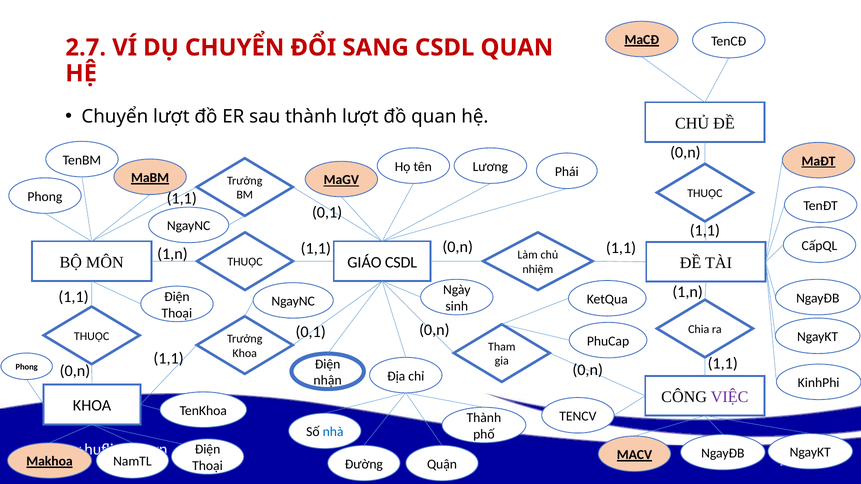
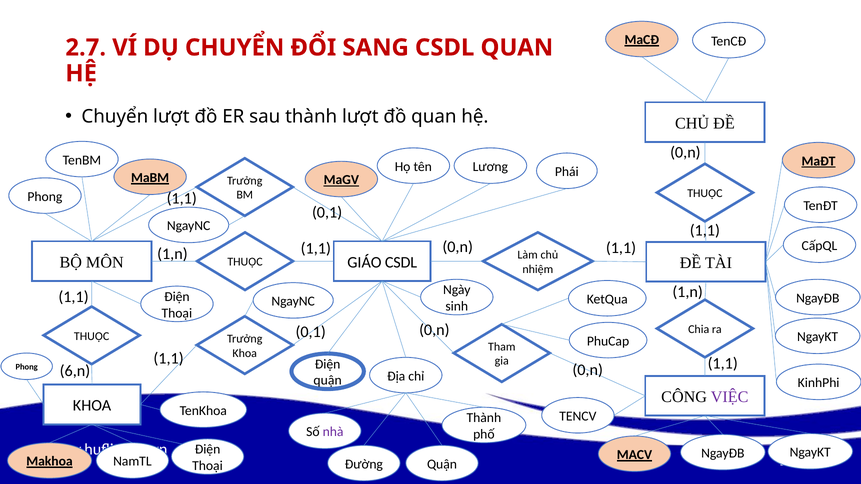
0,n at (75, 371): 0,n -> 6,n
nhận at (328, 381): nhận -> quận
nhà colour: blue -> purple
